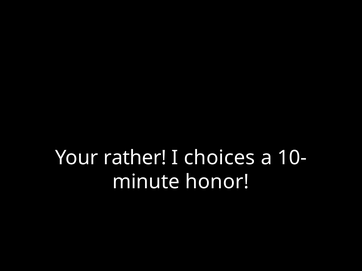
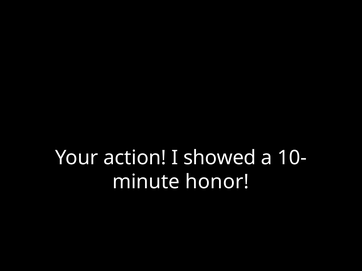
rather: rather -> action
choices: choices -> showed
